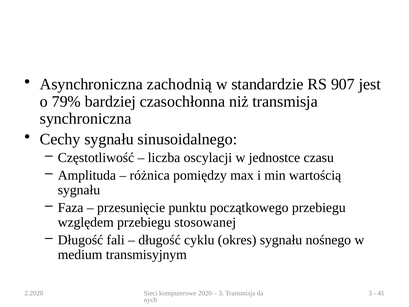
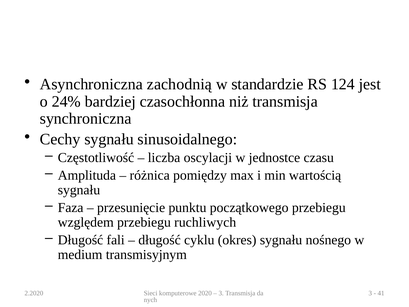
907: 907 -> 124
79%: 79% -> 24%
stosowanej: stosowanej -> ruchliwych
